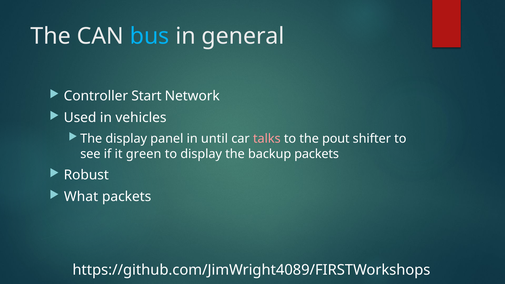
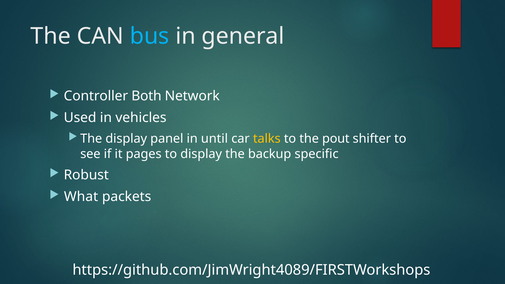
Start: Start -> Both
talks colour: pink -> yellow
green: green -> pages
backup packets: packets -> specific
